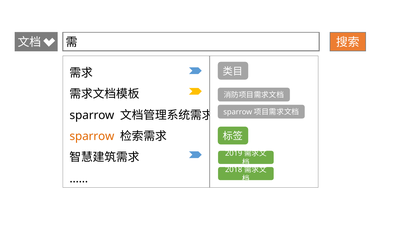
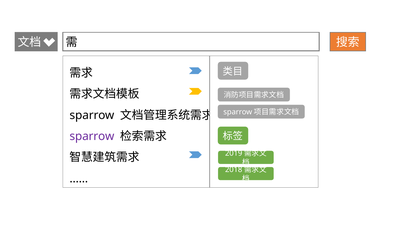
sparrow at (92, 136) colour: orange -> purple
